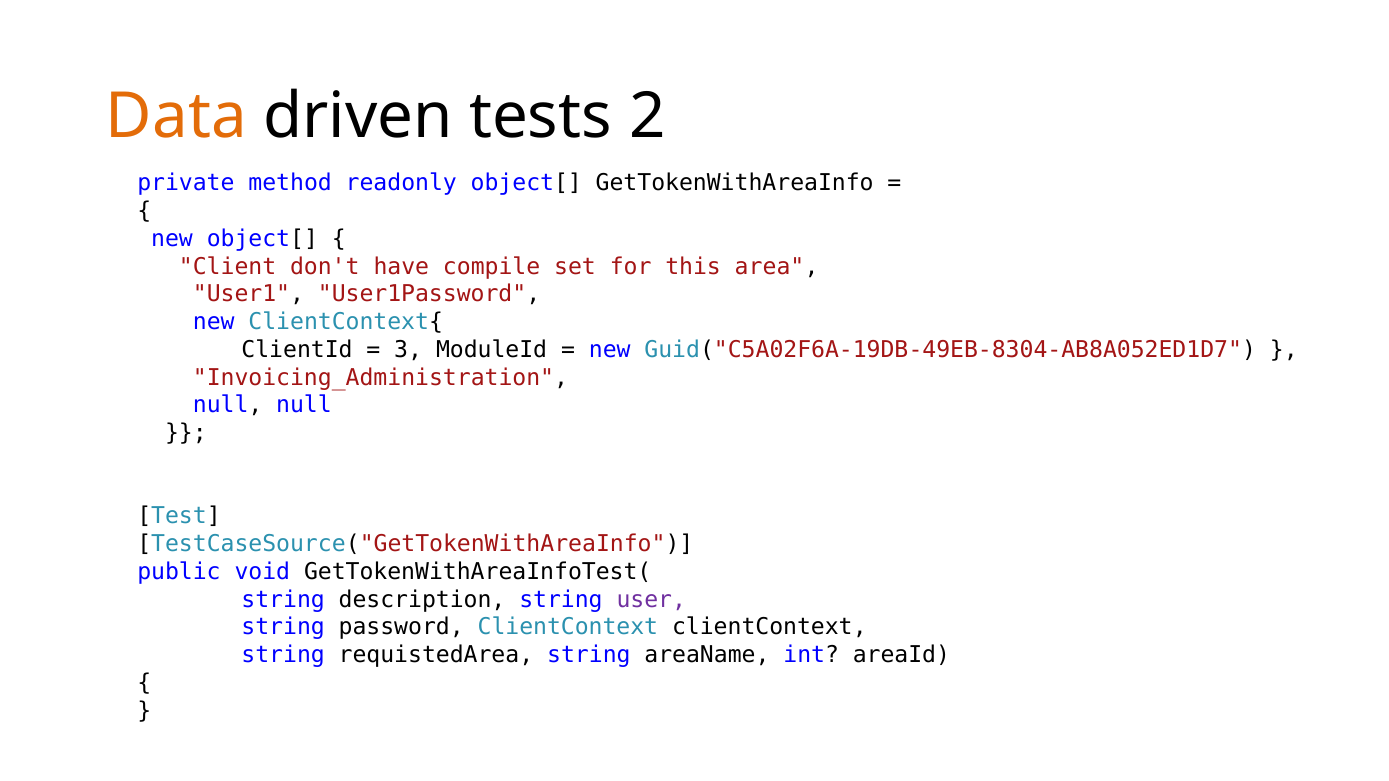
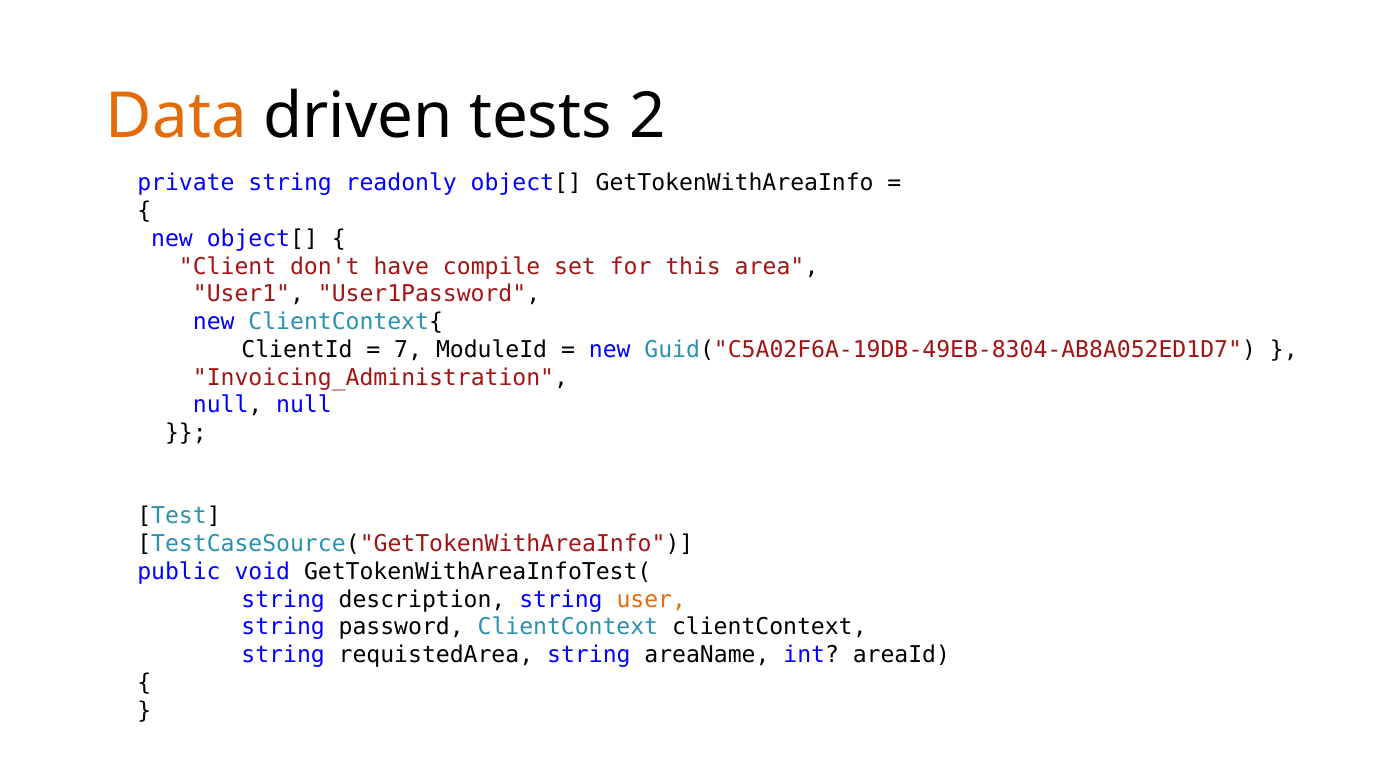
private method: method -> string
3: 3 -> 7
user colour: purple -> orange
